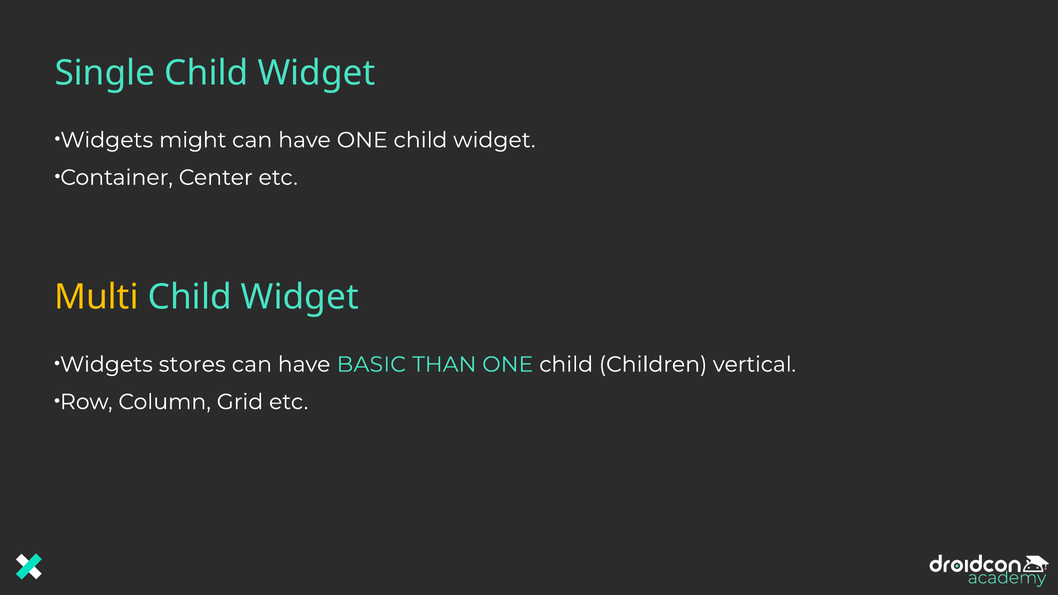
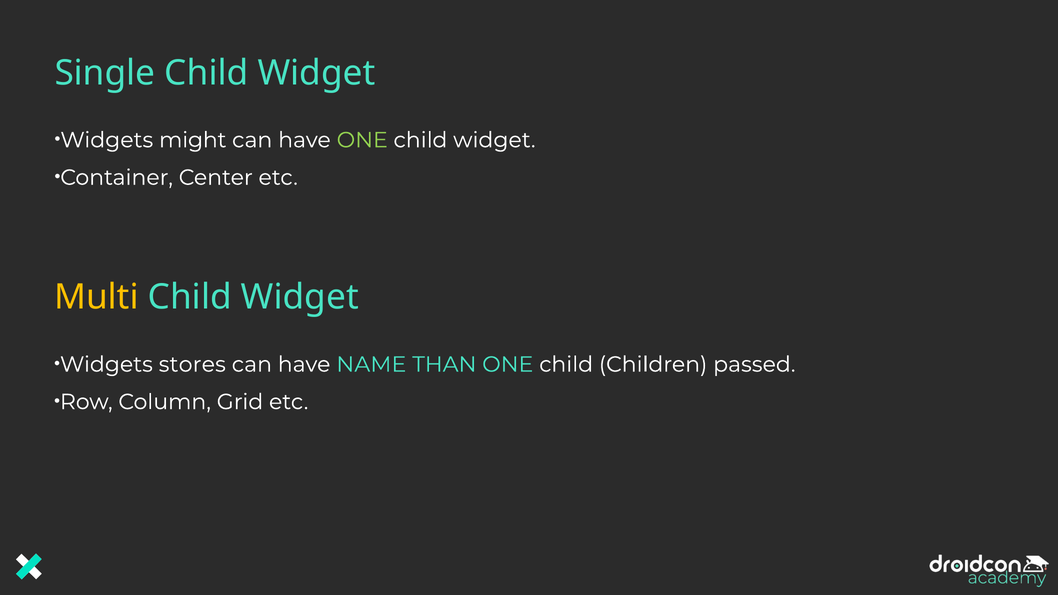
ONE at (362, 140) colour: white -> light green
BASIC: BASIC -> NAME
vertical: vertical -> passed
